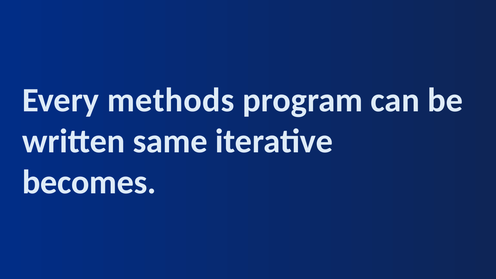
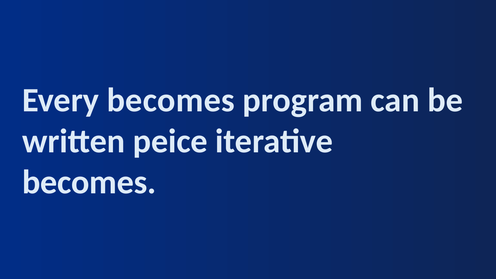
Every methods: methods -> becomes
same: same -> peice
